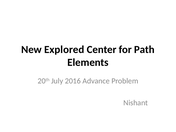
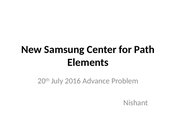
Explored: Explored -> Samsung
